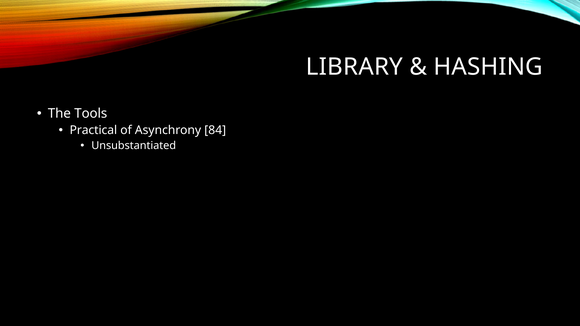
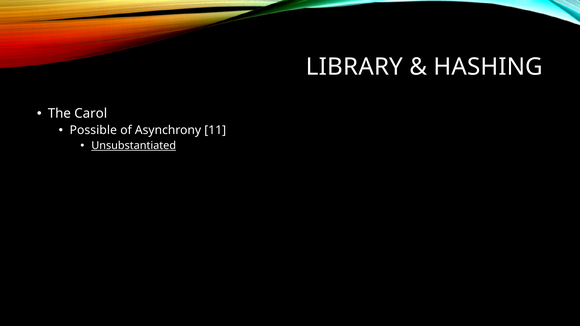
Tools: Tools -> Carol
Practical: Practical -> Possible
84: 84 -> 11
Unsubstantiated underline: none -> present
